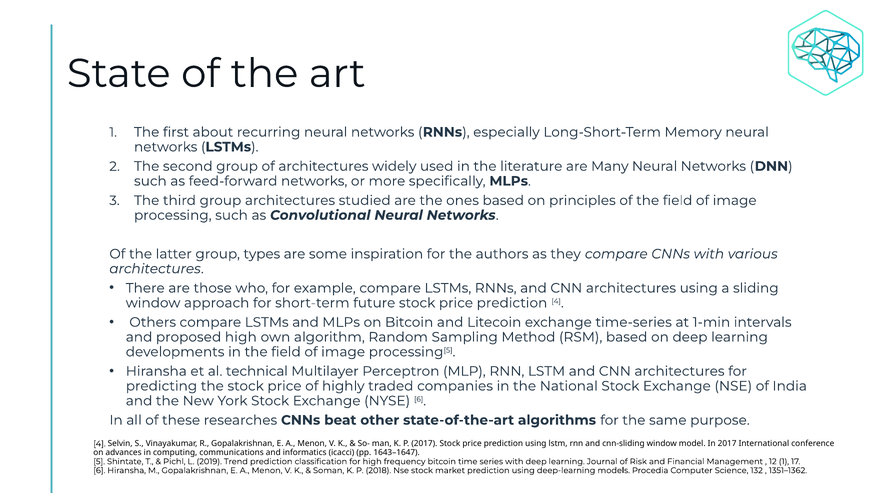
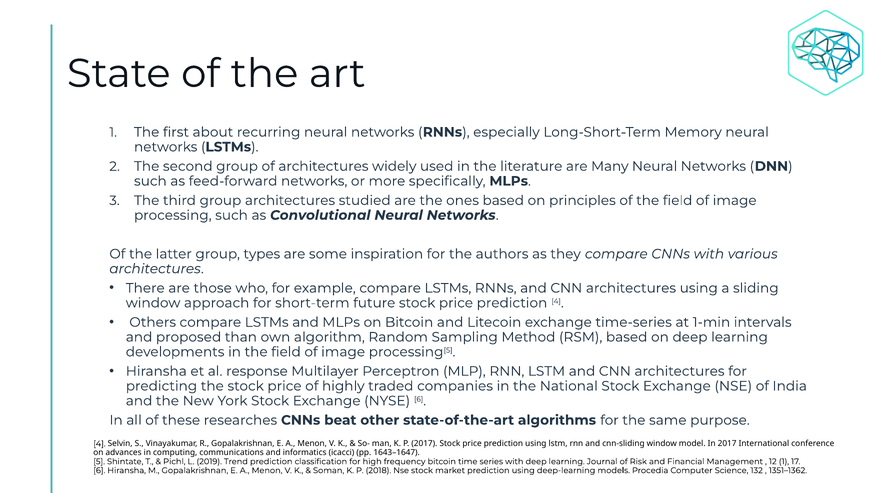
proposed high: high -> than
technical: technical -> response
